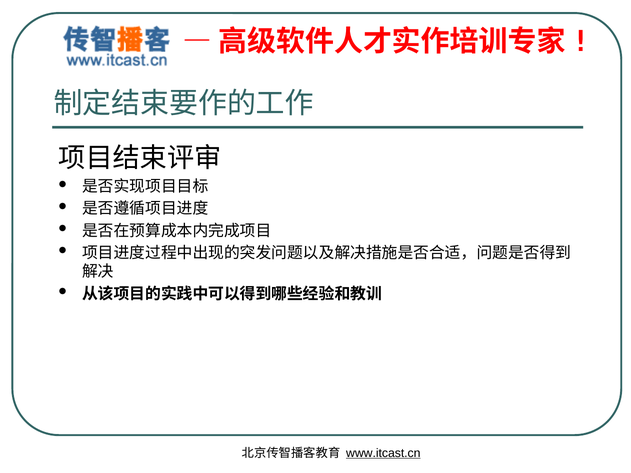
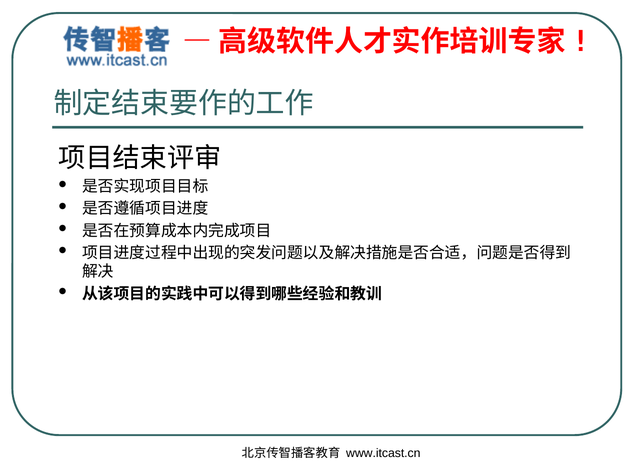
www.itcast.cn underline: present -> none
